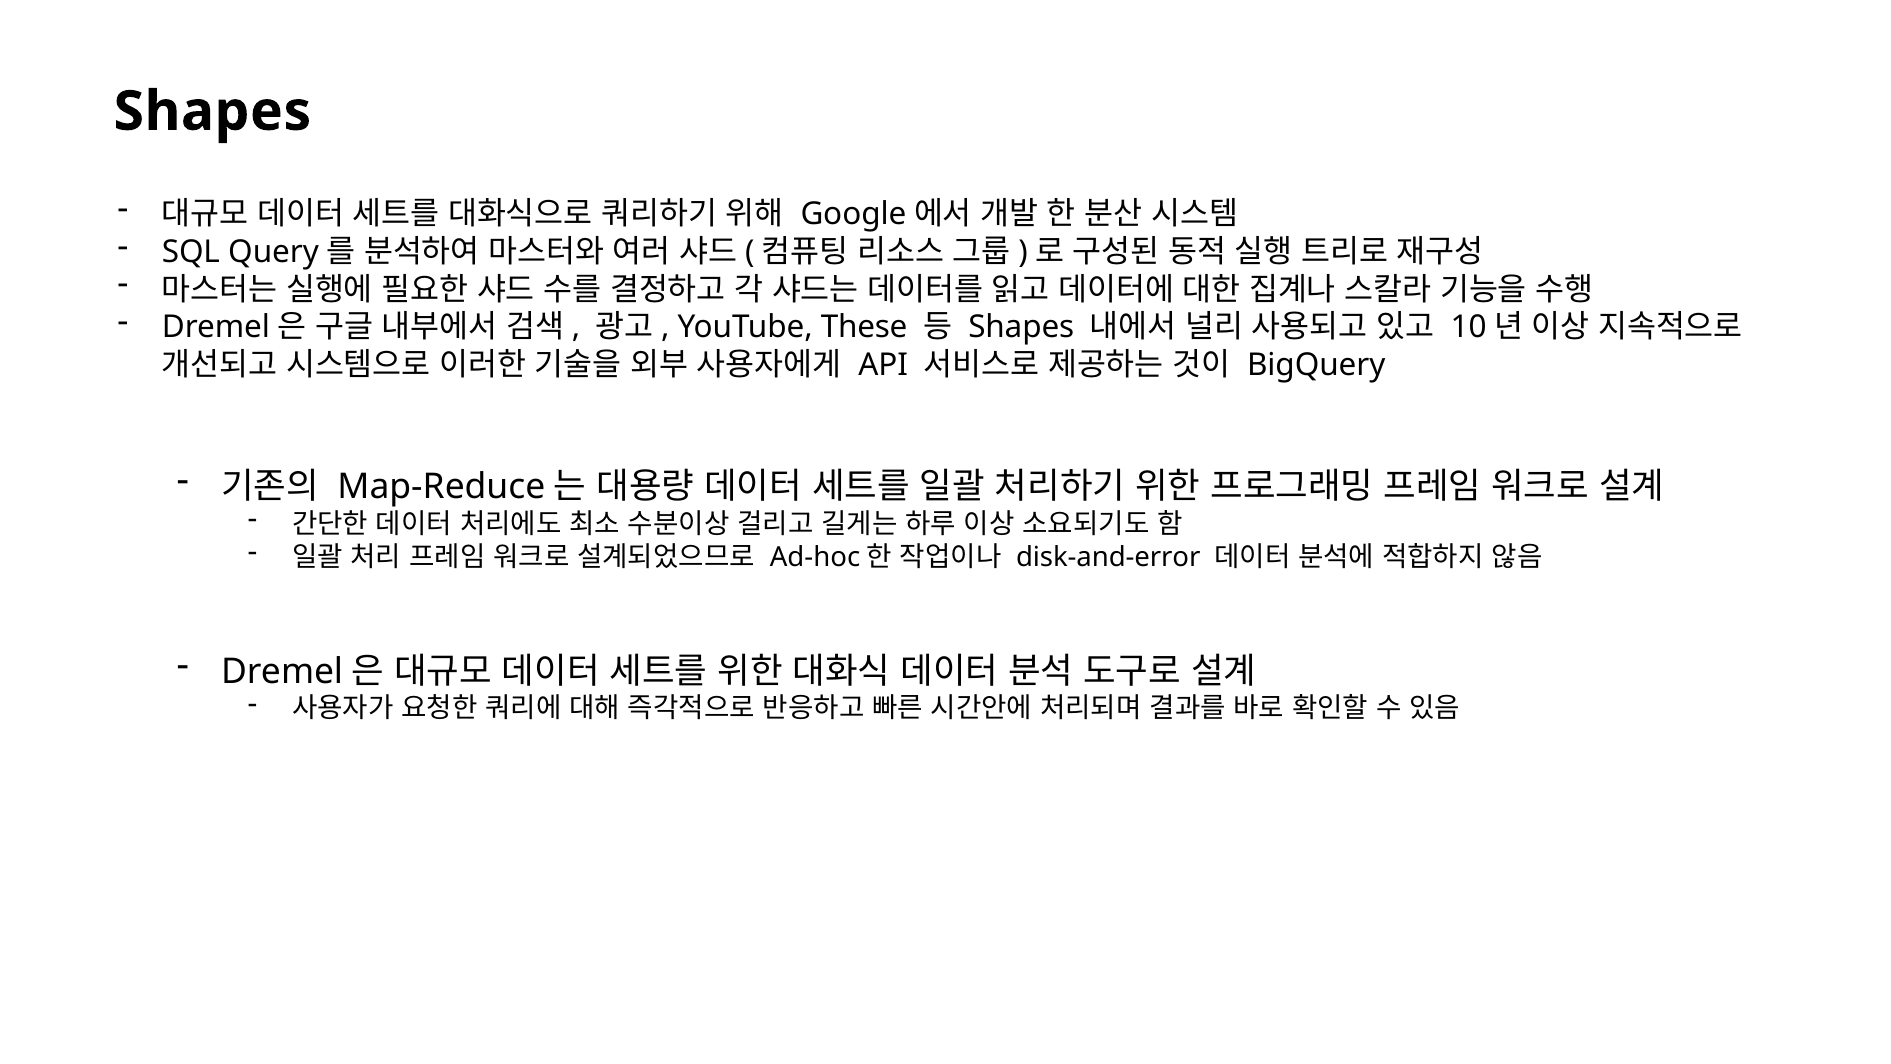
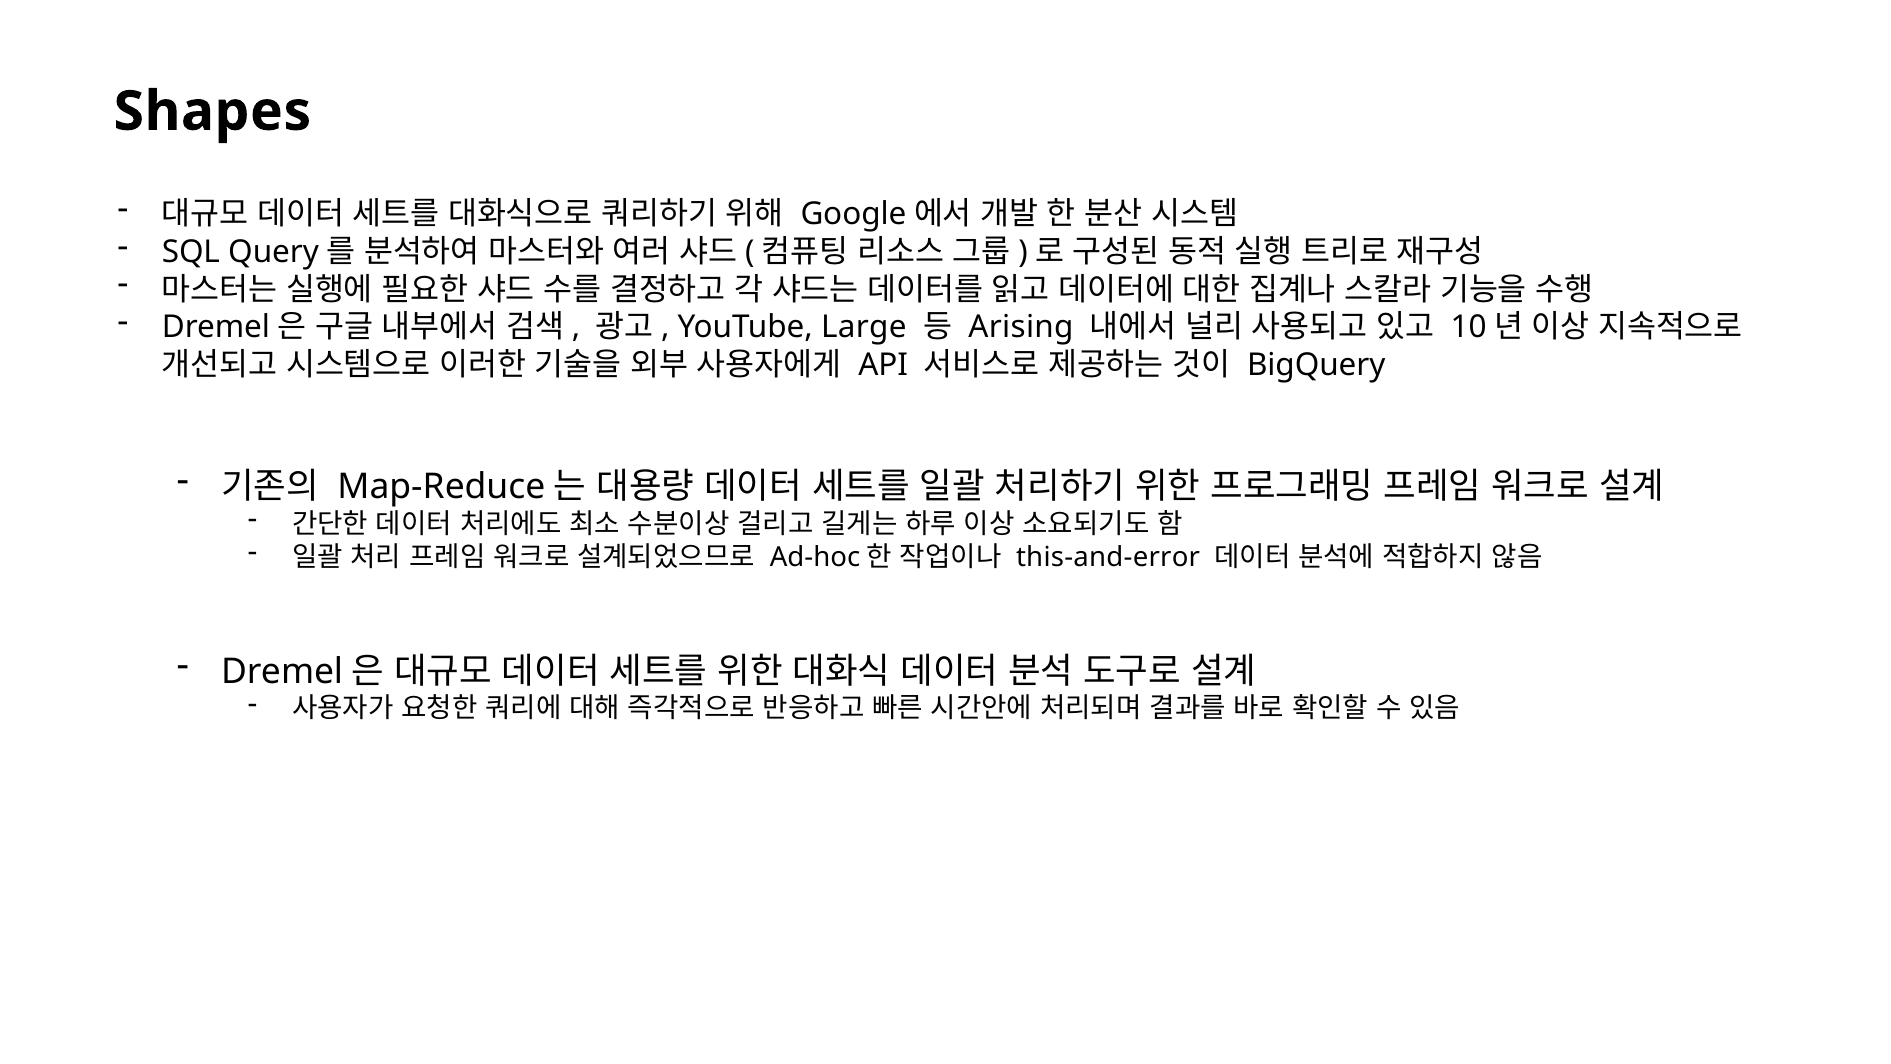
These: These -> Large
Shapes at (1021, 327): Shapes -> Arising
disk-and-error: disk-and-error -> this-and-error
